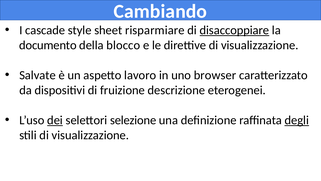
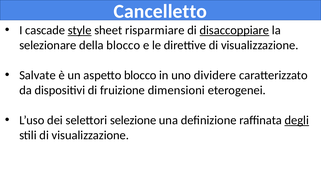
Cambiando: Cambiando -> Cancelletto
style underline: none -> present
documento: documento -> selezionare
aspetto lavoro: lavoro -> blocco
browser: browser -> dividere
descrizione: descrizione -> dimensioni
dei underline: present -> none
